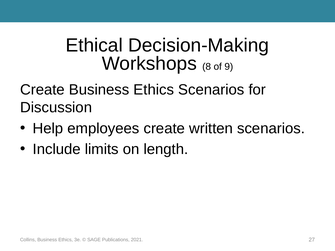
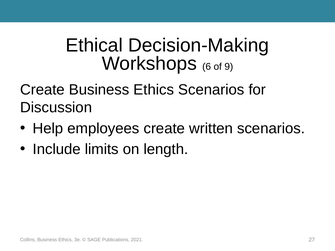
8: 8 -> 6
